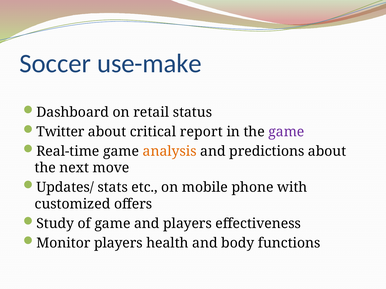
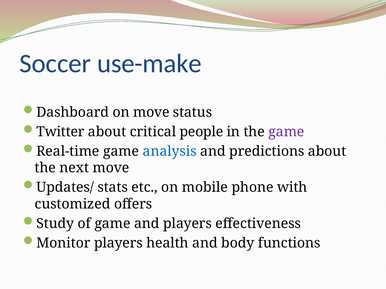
on retail: retail -> move
report: report -> people
analysis colour: orange -> blue
